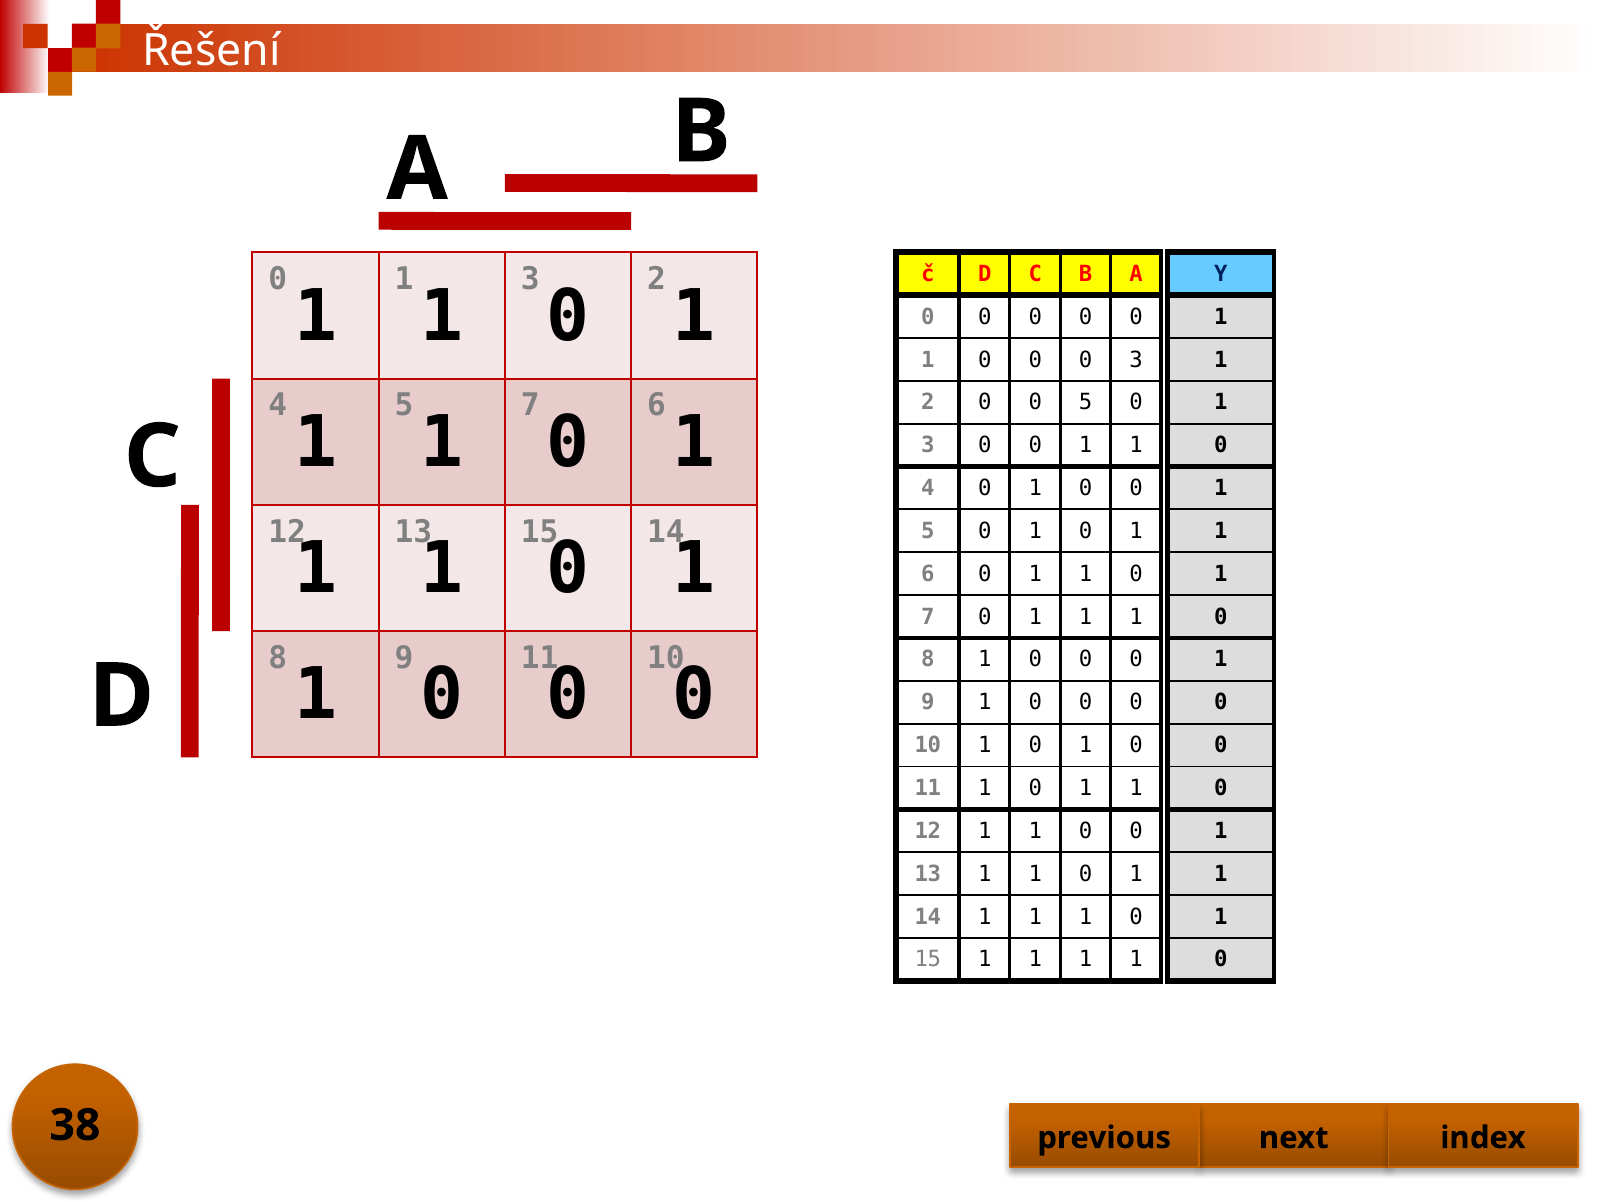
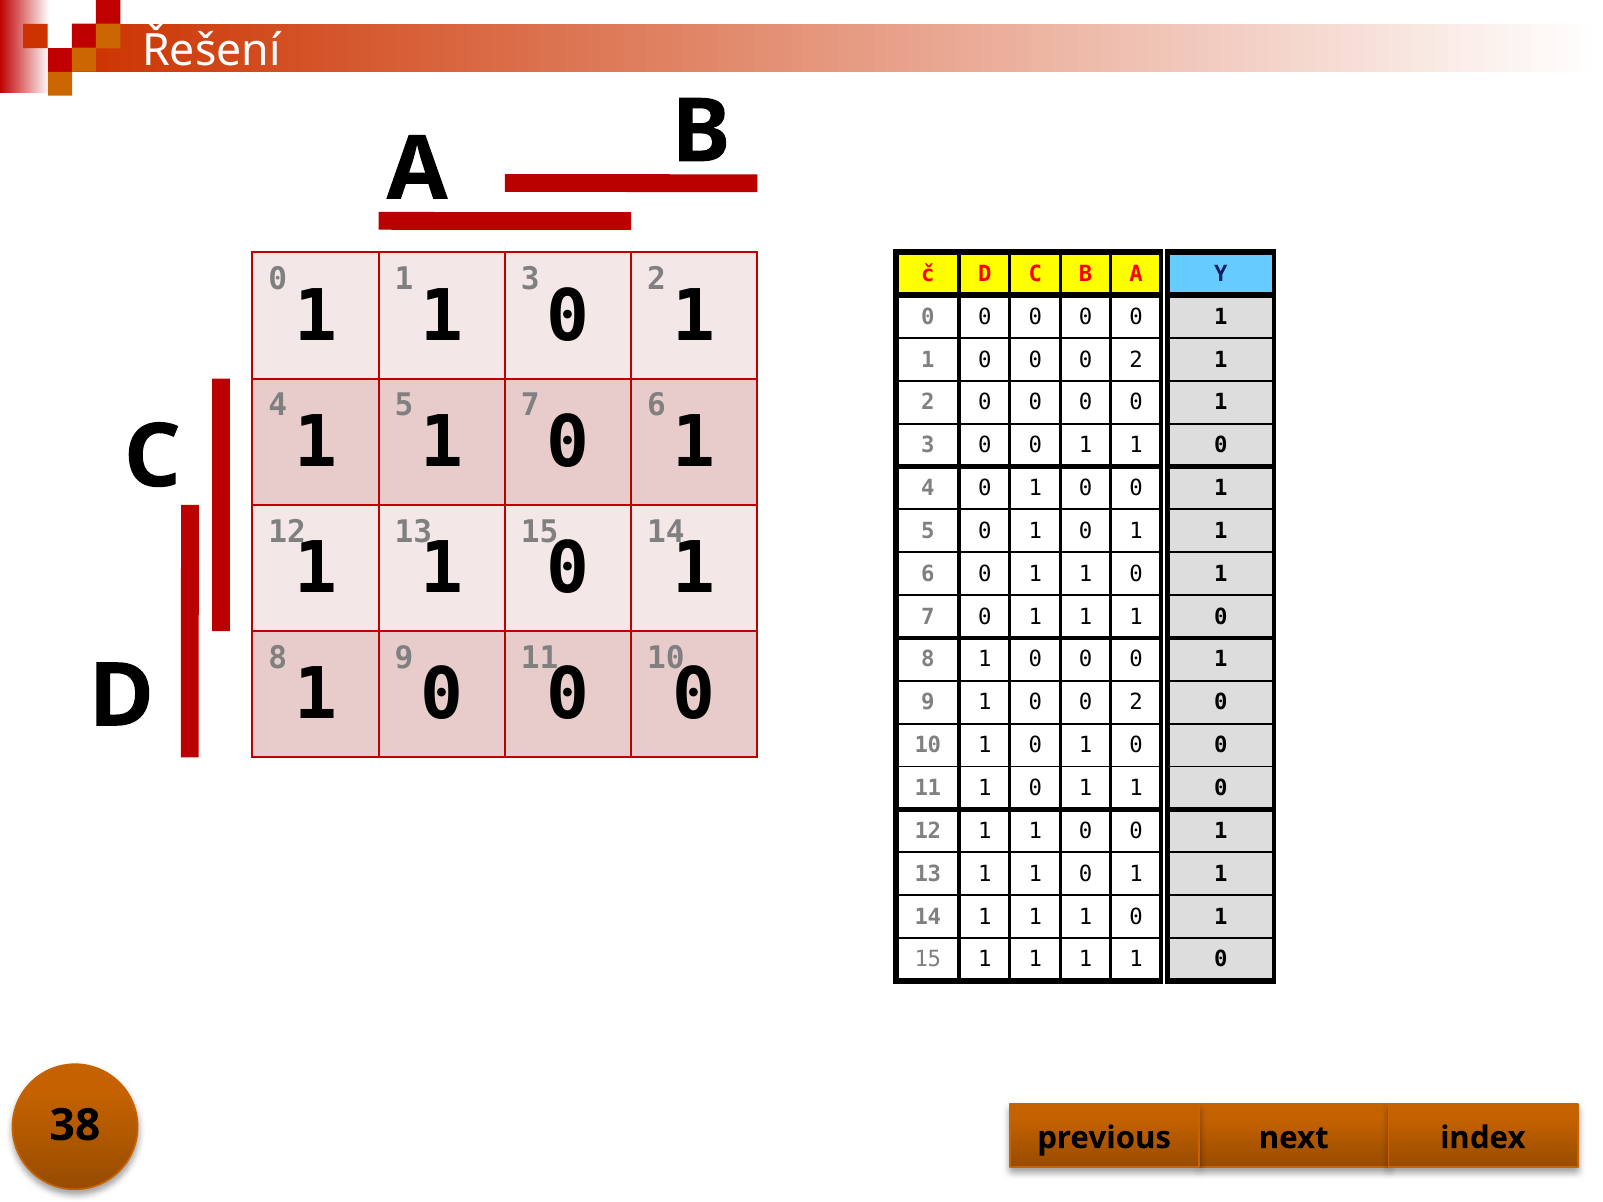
0 0 0 3: 3 -> 2
2 0 0 5: 5 -> 0
0 at (1136, 703): 0 -> 2
